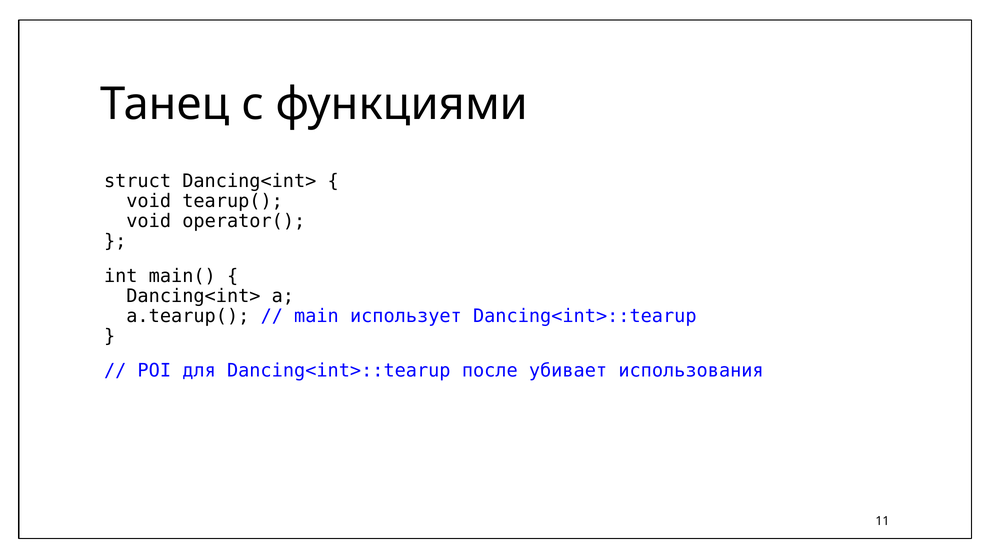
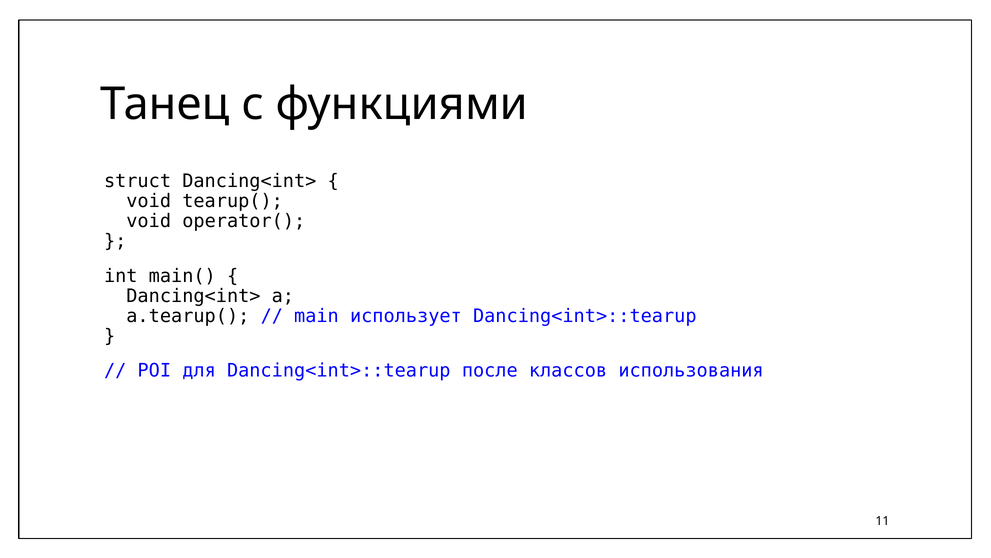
убивает: убивает -> классов
